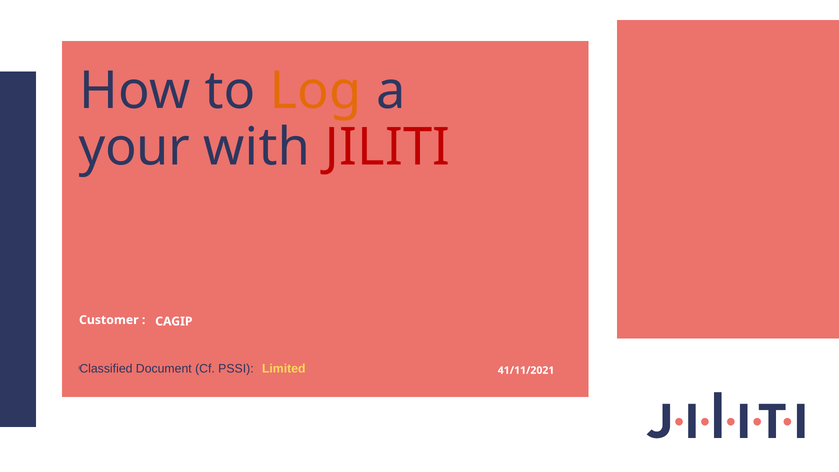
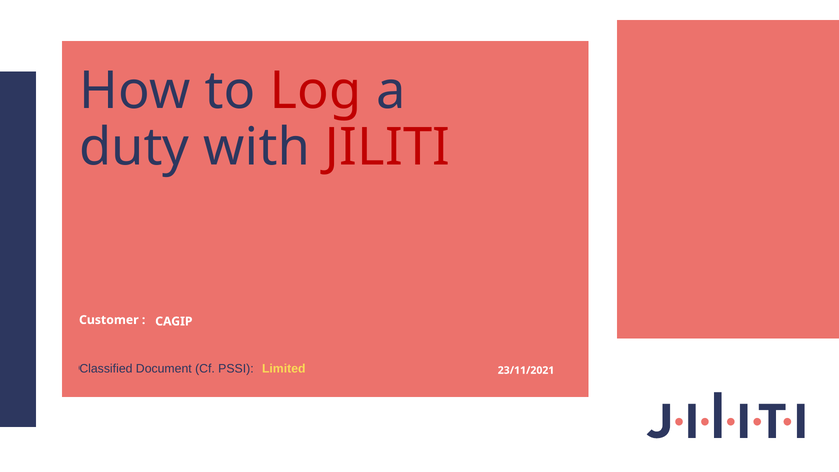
Log colour: orange -> red
your: your -> duty
41/11/2021: 41/11/2021 -> 23/11/2021
